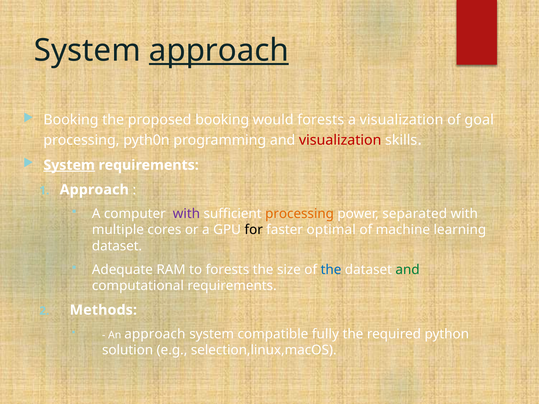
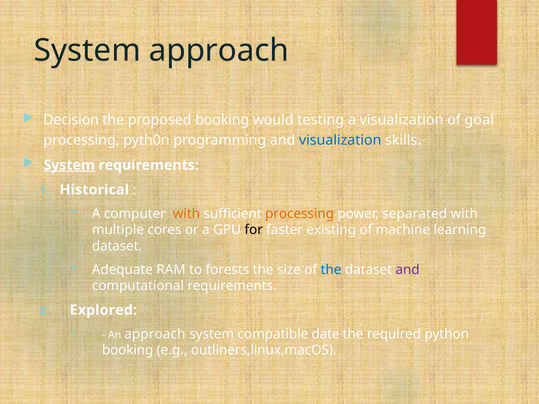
approach at (219, 50) underline: present -> none
Booking at (71, 120): Booking -> Decision
would forests: forests -> testing
visualization at (340, 140) colour: red -> blue
Approach at (94, 190): Approach -> Historical
with at (186, 214) colour: purple -> orange
optimal: optimal -> existing
and at (408, 270) colour: green -> purple
Methods: Methods -> Explored
fully: fully -> date
solution at (128, 350): solution -> booking
selection,linux,macOS: selection,linux,macOS -> outliners,linux,macOS
